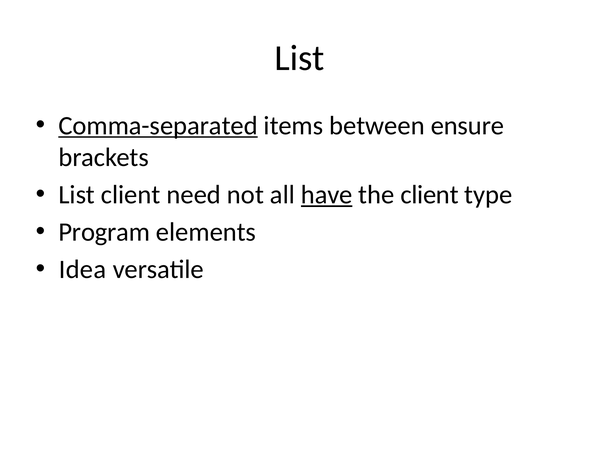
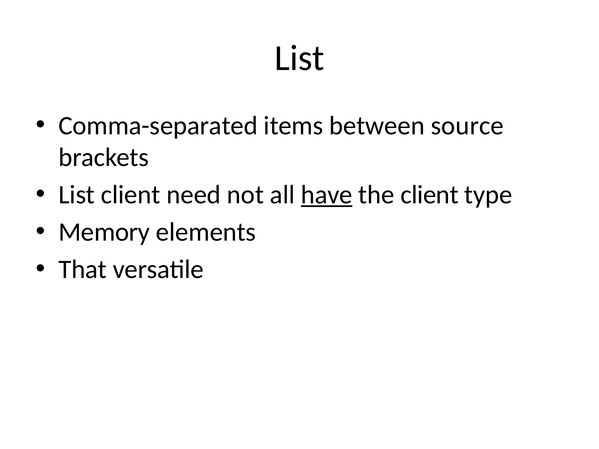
Comma-separated underline: present -> none
ensure: ensure -> source
Program: Program -> Memory
Idea: Idea -> That
